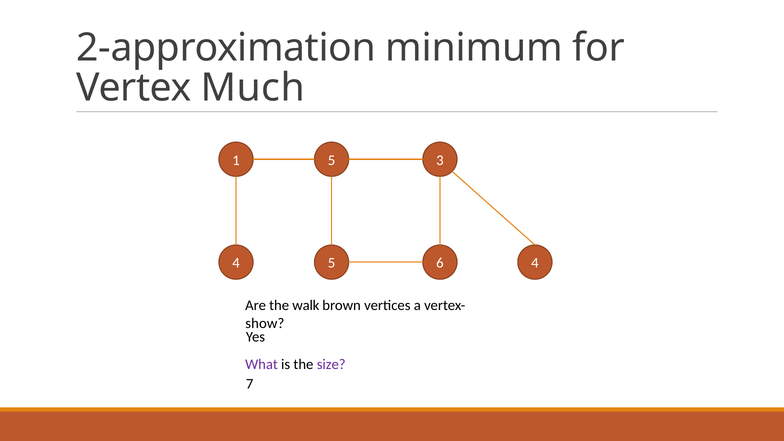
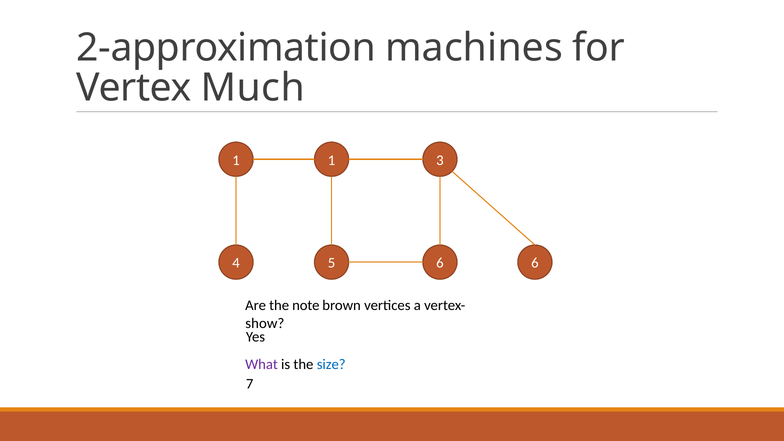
minimum: minimum -> machines
1 5: 5 -> 1
5 4: 4 -> 6
walk: walk -> note
size colour: purple -> blue
